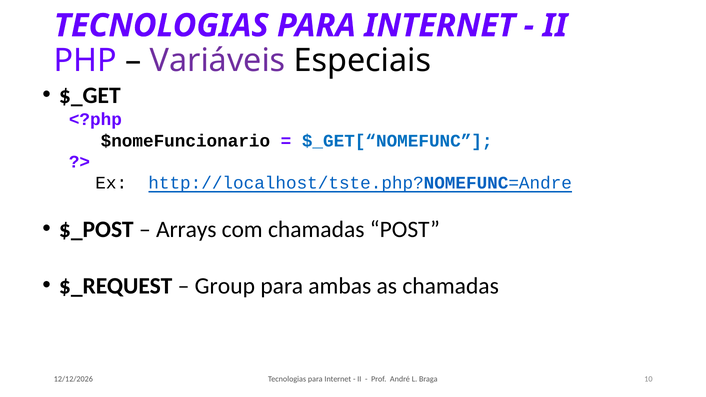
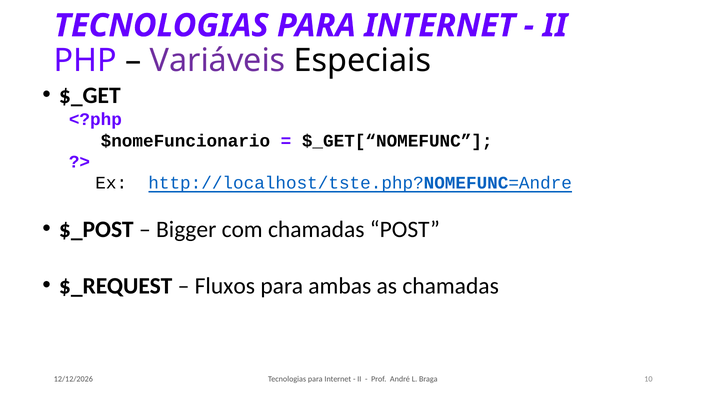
$_GET[“NOMEFUNC colour: blue -> black
Arrays: Arrays -> Bigger
Group: Group -> Fluxos
